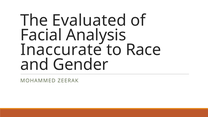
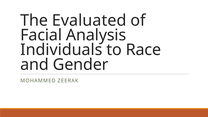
Inaccurate: Inaccurate -> Individuals
